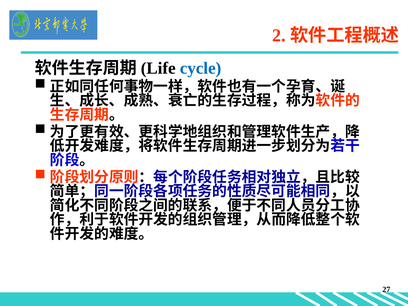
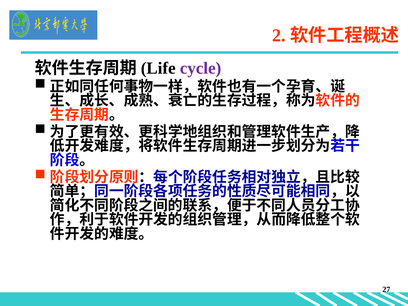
cycle colour: blue -> purple
